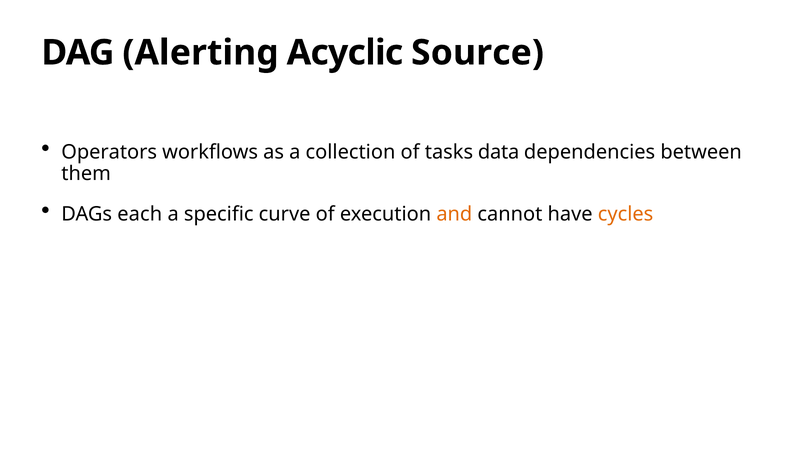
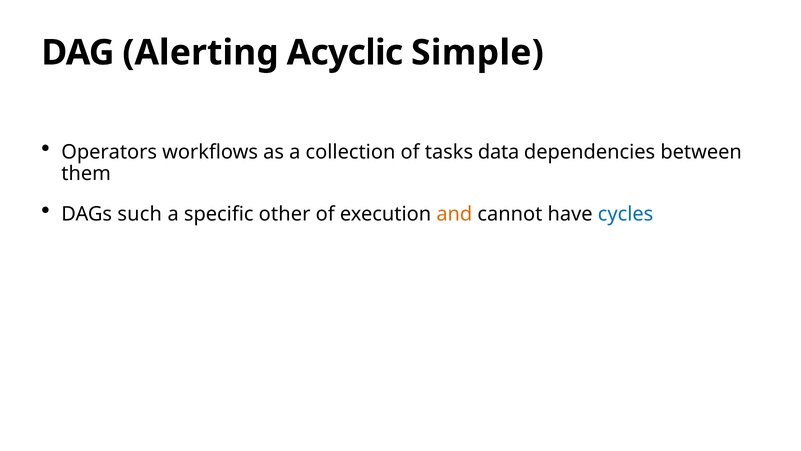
Source: Source -> Simple
each: each -> such
curve: curve -> other
cycles colour: orange -> blue
